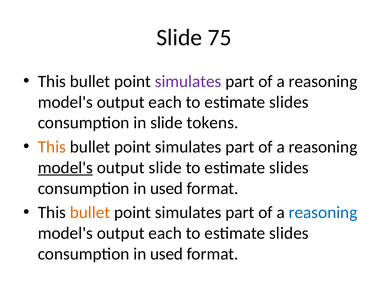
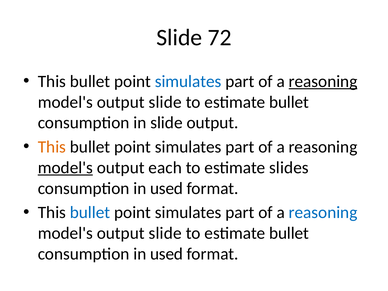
75: 75 -> 72
simulates at (188, 81) colour: purple -> blue
reasoning at (323, 81) underline: none -> present
each at (165, 102): each -> slide
slides at (289, 102): slides -> bullet
slide tokens: tokens -> output
output slide: slide -> each
bullet at (90, 212) colour: orange -> blue
each at (165, 233): each -> slide
slides at (289, 233): slides -> bullet
